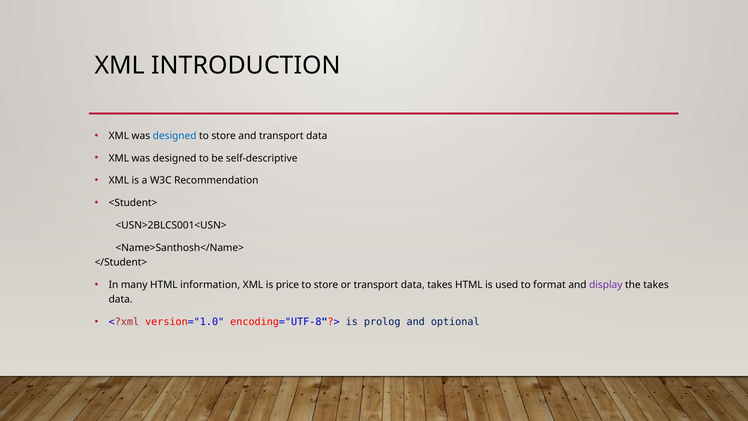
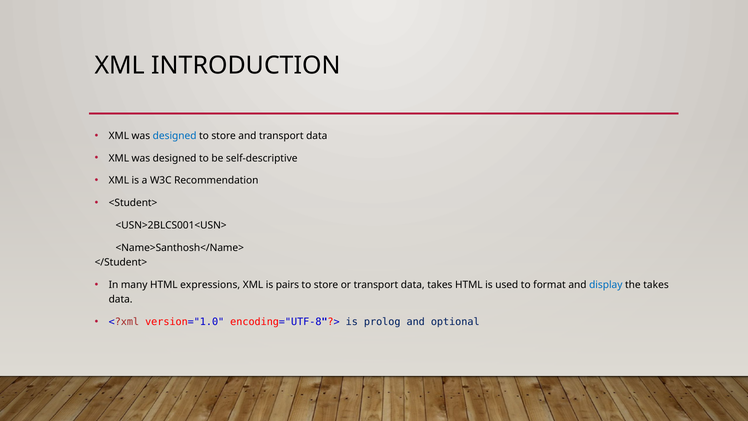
information: information -> expressions
price: price -> pairs
display colour: purple -> blue
